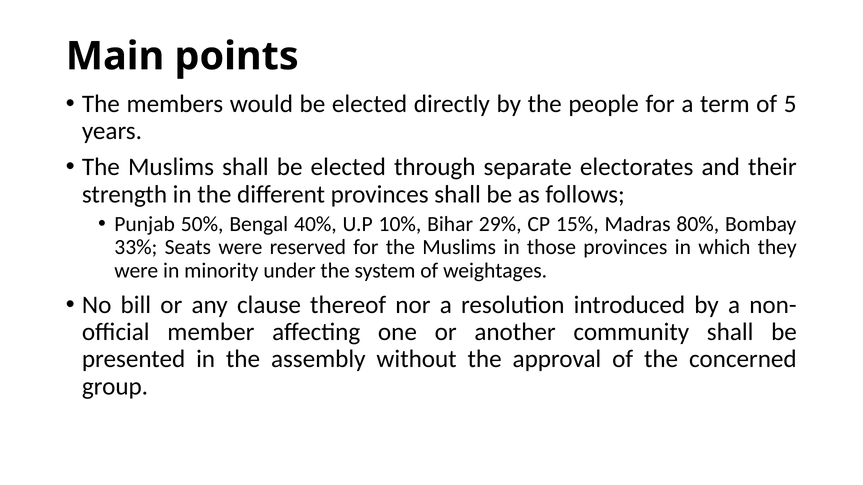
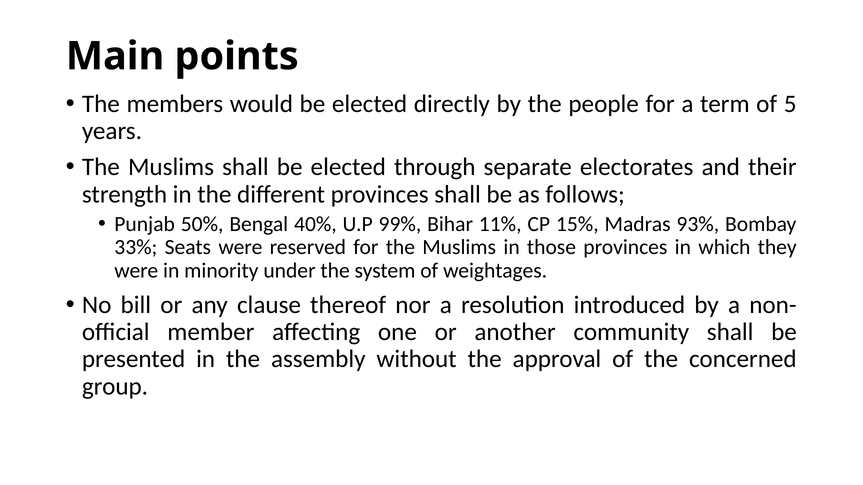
10%: 10% -> 99%
29%: 29% -> 11%
80%: 80% -> 93%
